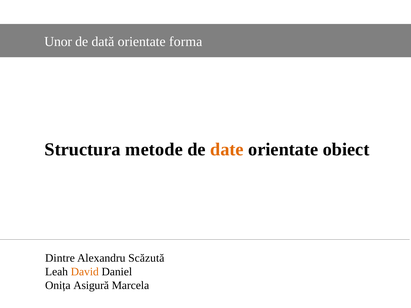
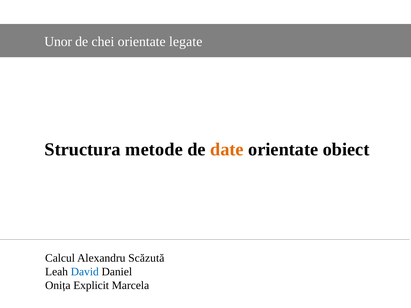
dată: dată -> chei
forma: forma -> legate
Dintre: Dintre -> Calcul
David colour: orange -> blue
Asigură: Asigură -> Explicit
